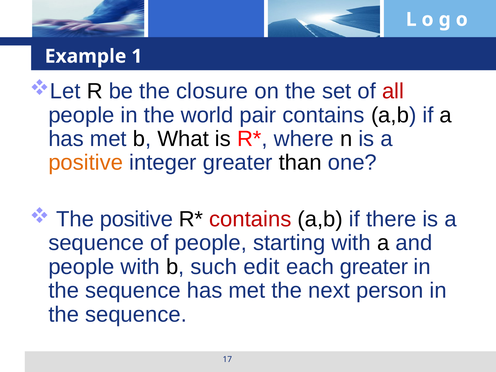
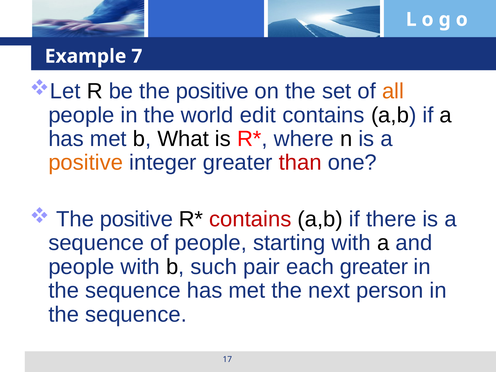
1: 1 -> 7
be the closure: closure -> positive
all colour: red -> orange
pair: pair -> edit
than colour: black -> red
edit: edit -> pair
